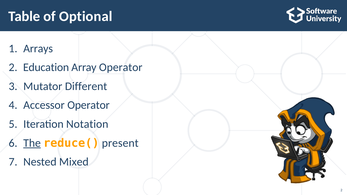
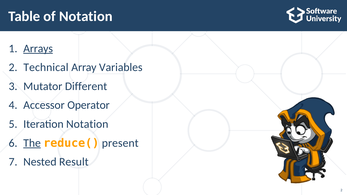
of Optional: Optional -> Notation
Arrays underline: none -> present
Education: Education -> Technical
Array Operator: Operator -> Variables
Mixed: Mixed -> Result
